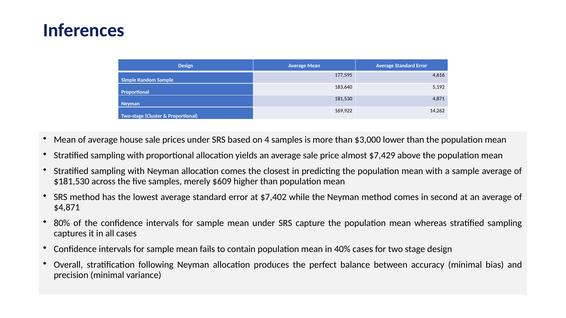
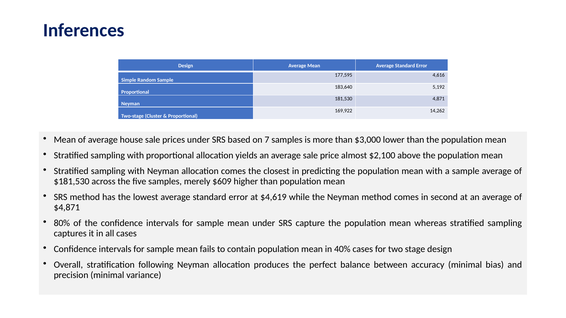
4: 4 -> 7
$7,429: $7,429 -> $2,100
$7,402: $7,402 -> $4,619
